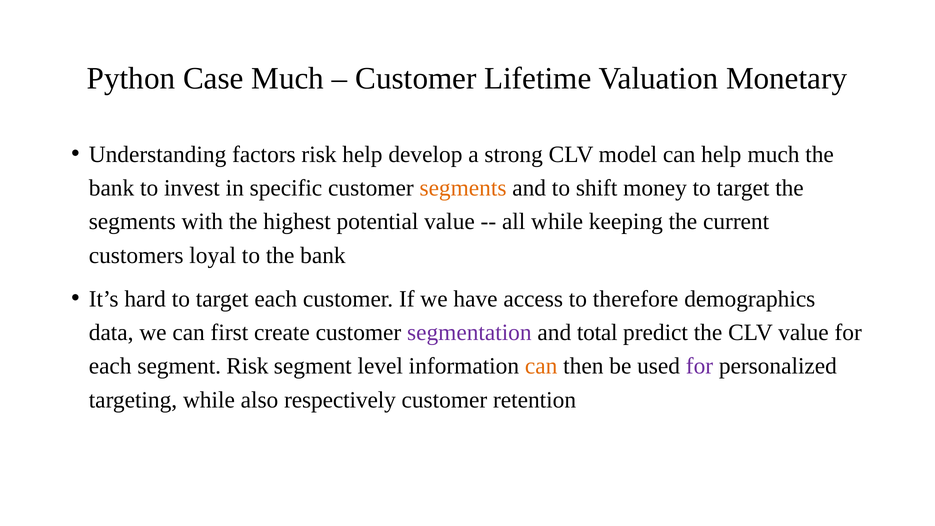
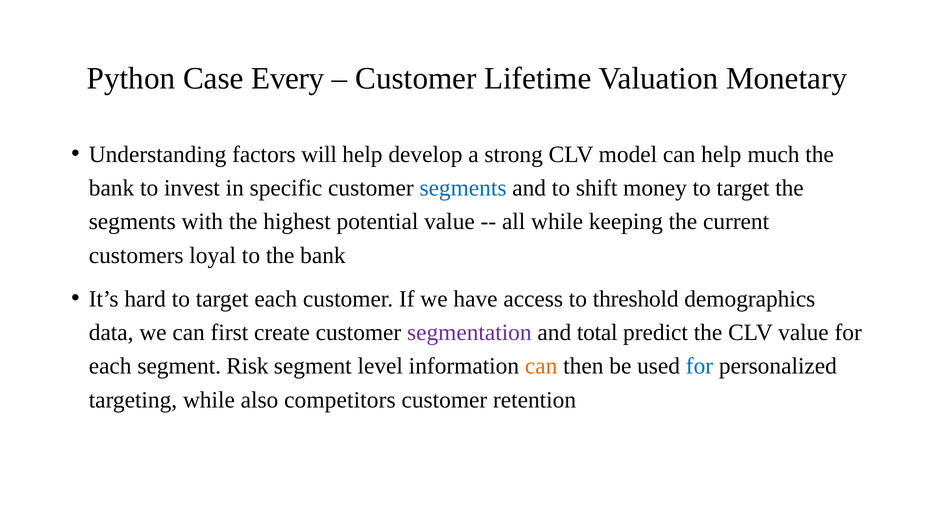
Case Much: Much -> Every
factors risk: risk -> will
segments at (463, 188) colour: orange -> blue
therefore: therefore -> threshold
for at (699, 366) colour: purple -> blue
respectively: respectively -> competitors
